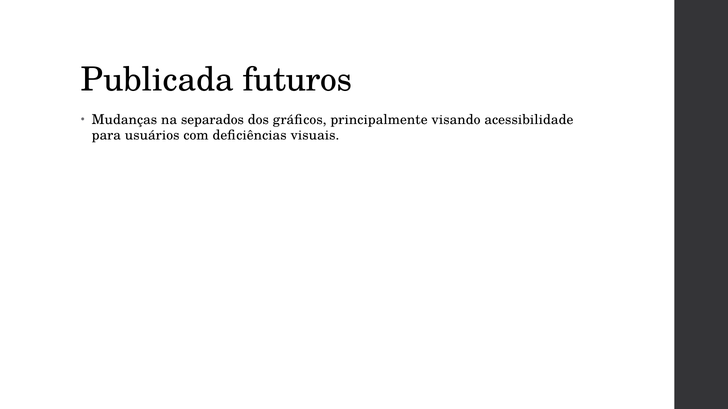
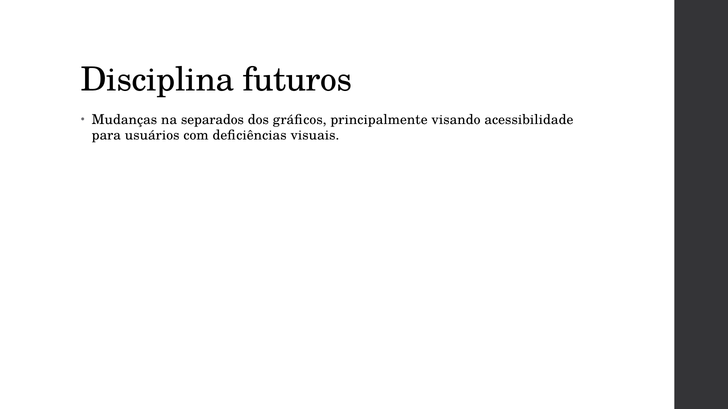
Publicada: Publicada -> Disciplina
